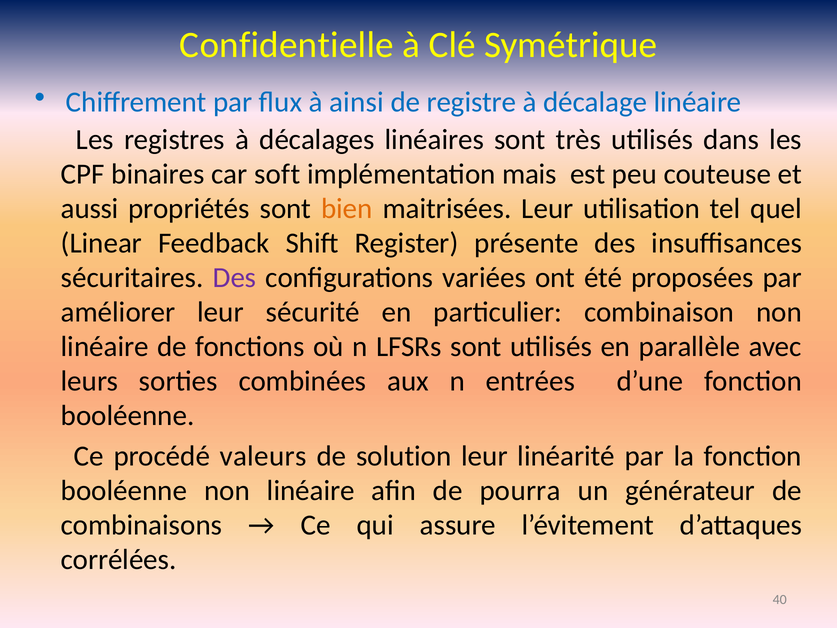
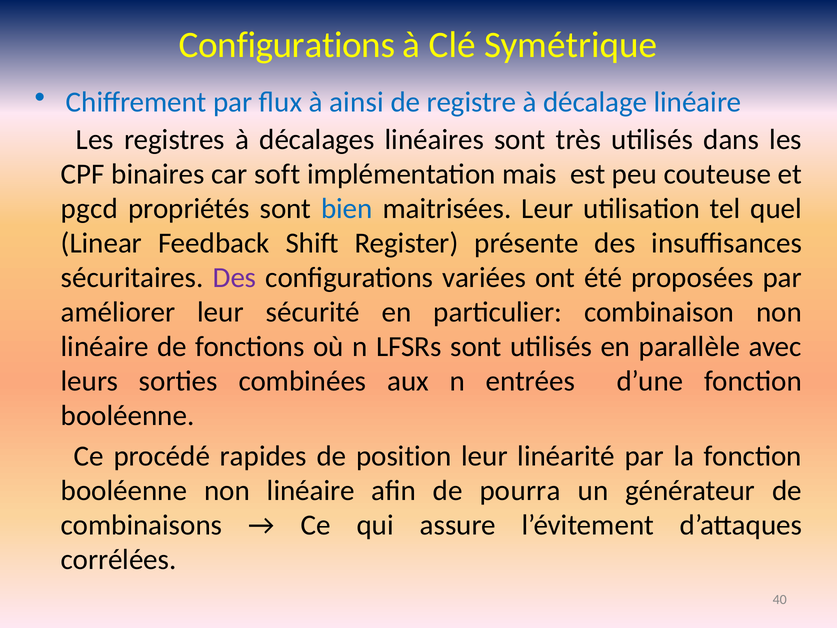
Confidentielle at (287, 45): Confidentielle -> Configurations
aussi: aussi -> pgcd
bien colour: orange -> blue
valeurs: valeurs -> rapides
solution: solution -> position
